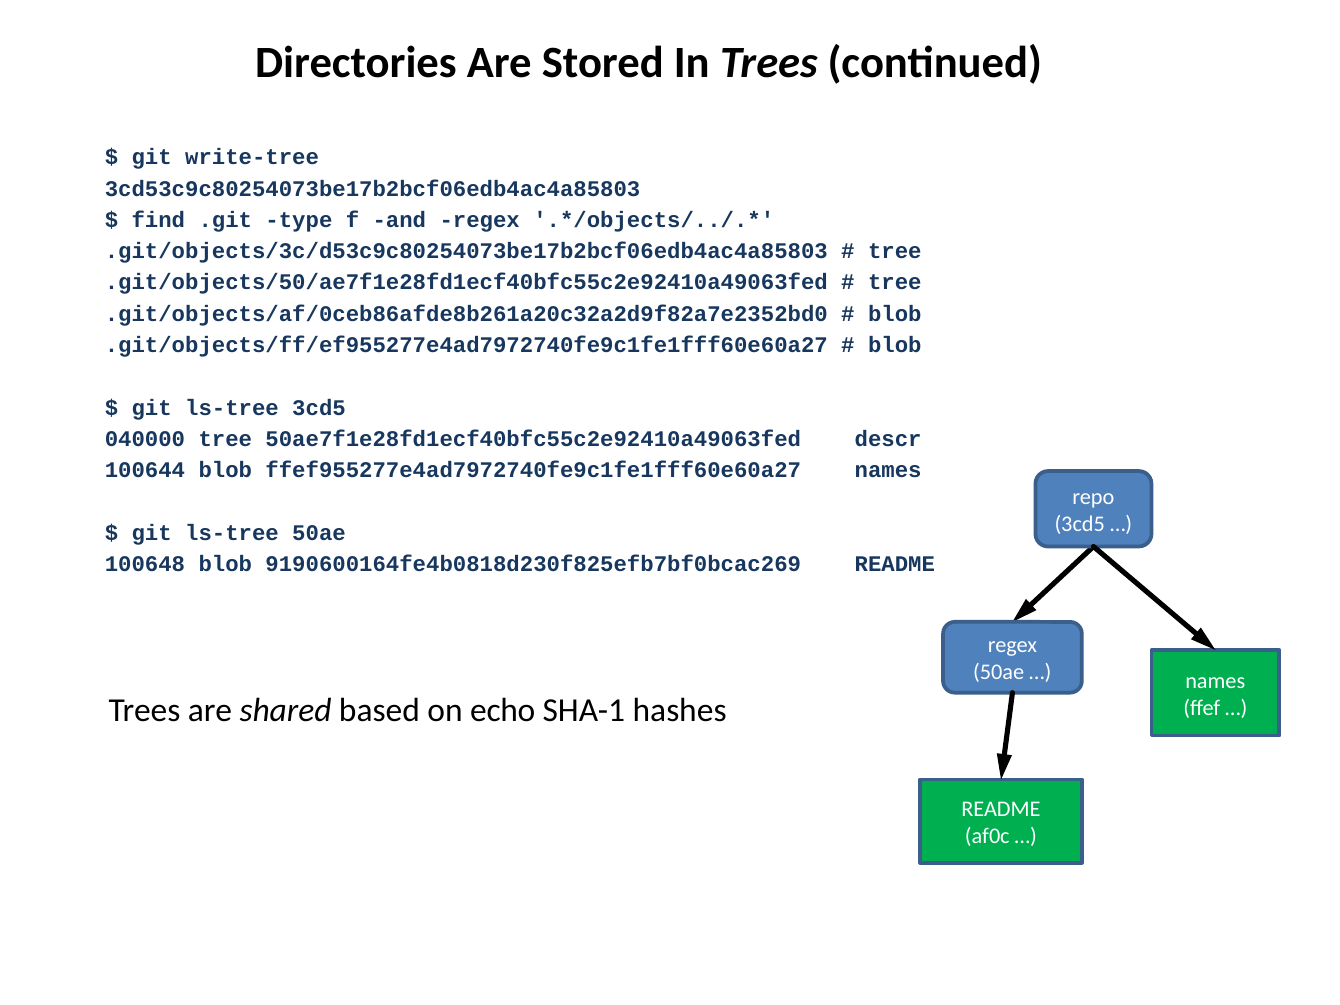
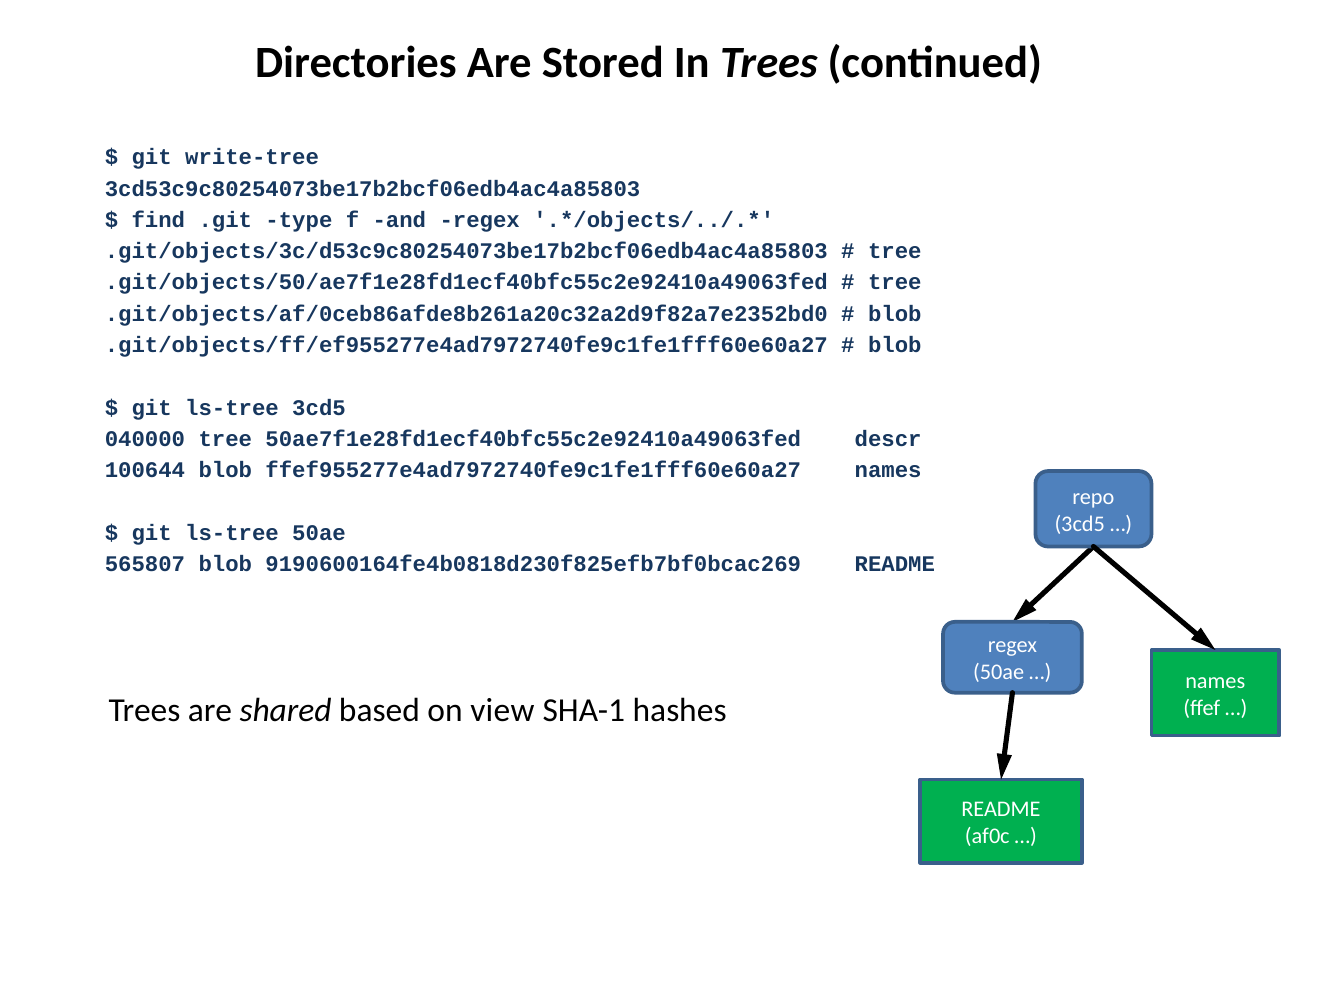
100648: 100648 -> 565807
echo: echo -> view
